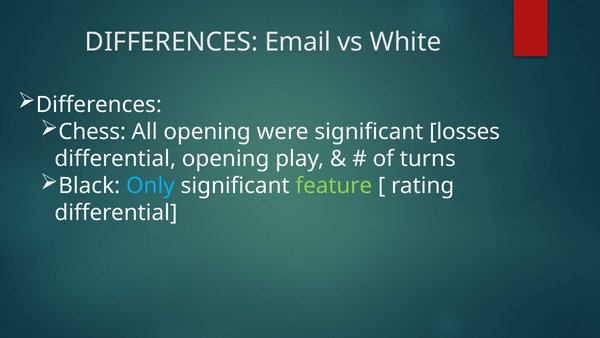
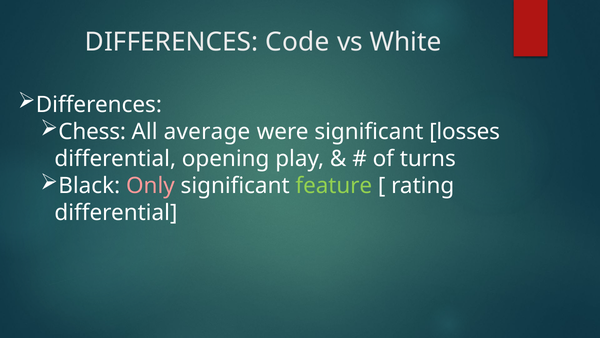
Email: Email -> Code
All opening: opening -> average
Only colour: light blue -> pink
